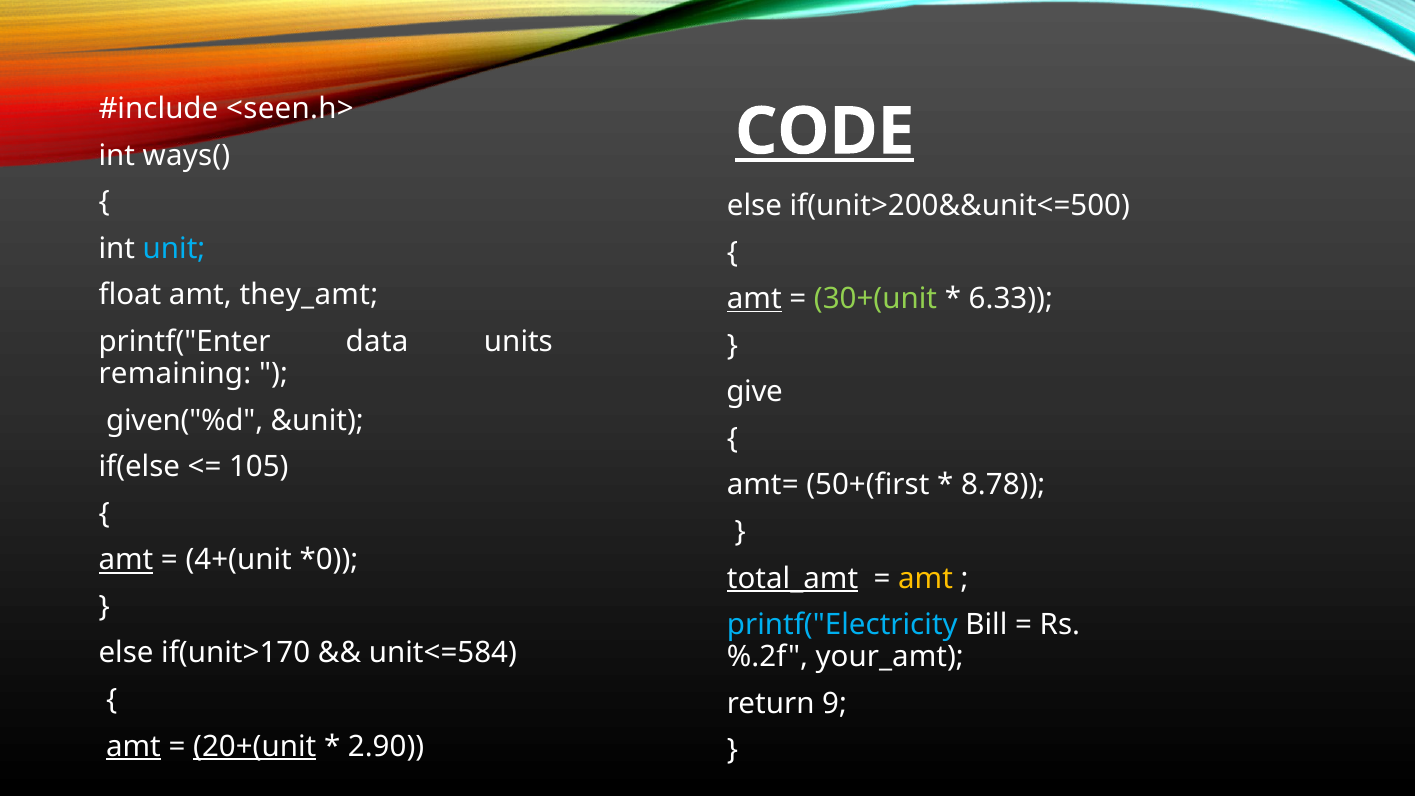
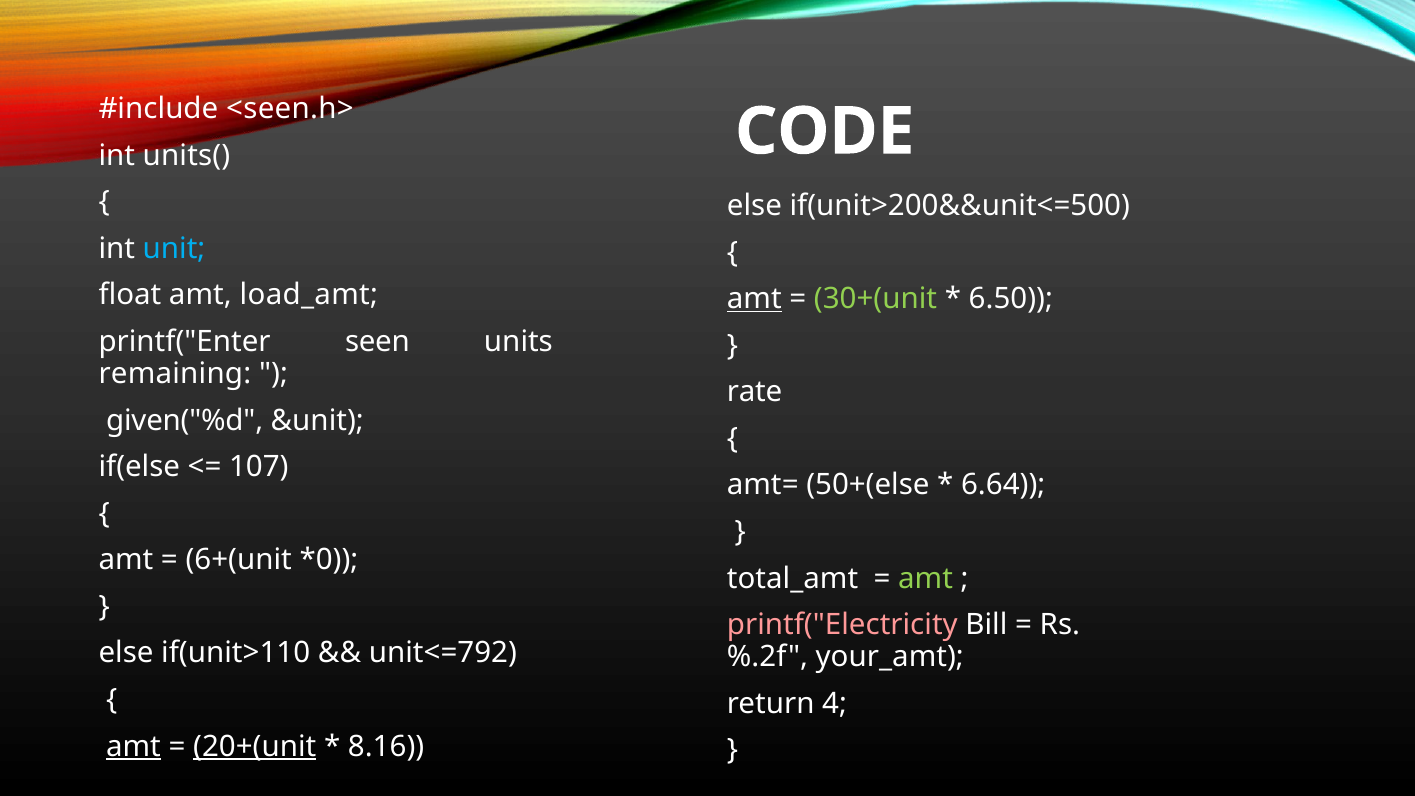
CODE underline: present -> none
ways(: ways( -> units(
they_amt: they_amt -> load_amt
6.33: 6.33 -> 6.50
data: data -> seen
give: give -> rate
105: 105 -> 107
50+(first: 50+(first -> 50+(else
8.78: 8.78 -> 6.64
amt at (126, 560) underline: present -> none
4+(unit: 4+(unit -> 6+(unit
total_amt underline: present -> none
amt at (926, 578) colour: yellow -> light green
printf("Electricity colour: light blue -> pink
if(unit>170: if(unit>170 -> if(unit>110
unit<=584: unit<=584 -> unit<=792
9: 9 -> 4
2.90: 2.90 -> 8.16
